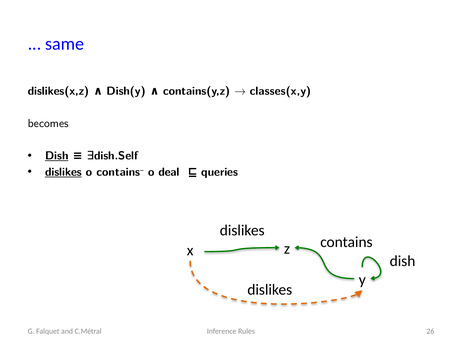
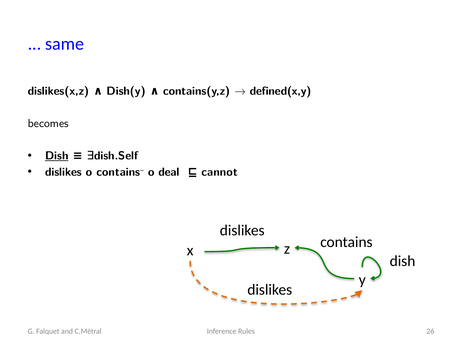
classes(x,y: classes(x,y -> defined(x,y
dislikes at (63, 172) underline: present -> none
queries: queries -> cannot
